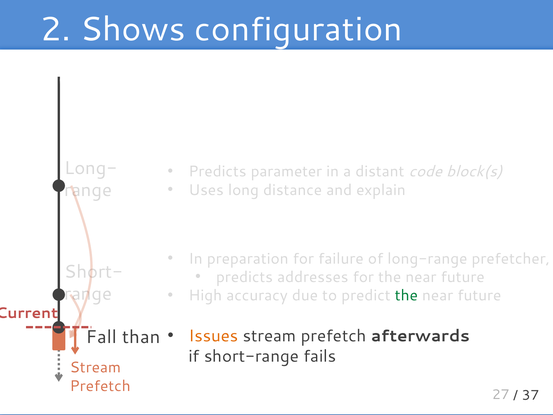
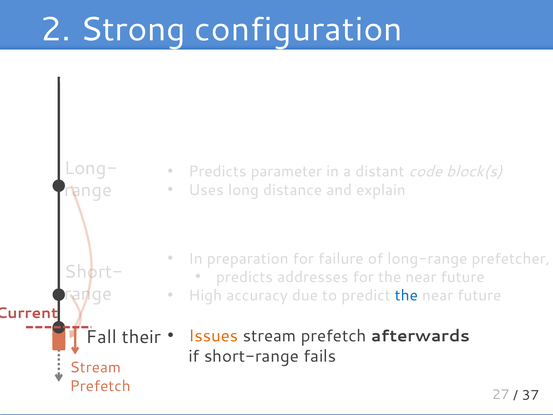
Shows: Shows -> Strong
the at (406, 295) colour: green -> blue
than: than -> their
